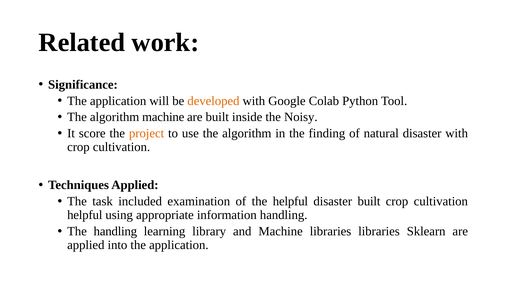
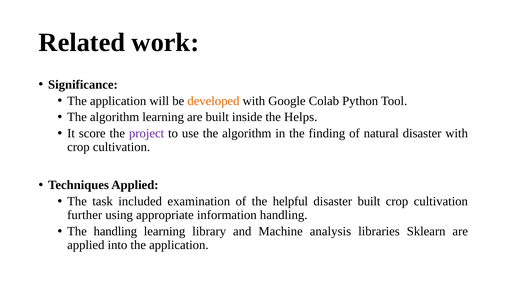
algorithm machine: machine -> learning
Noisy: Noisy -> Helps
project colour: orange -> purple
helpful at (85, 215): helpful -> further
Machine libraries: libraries -> analysis
